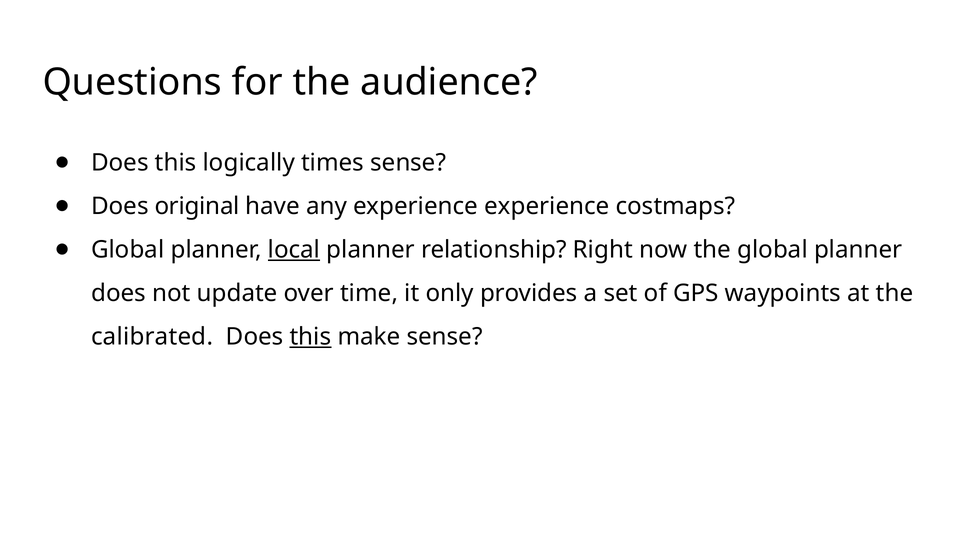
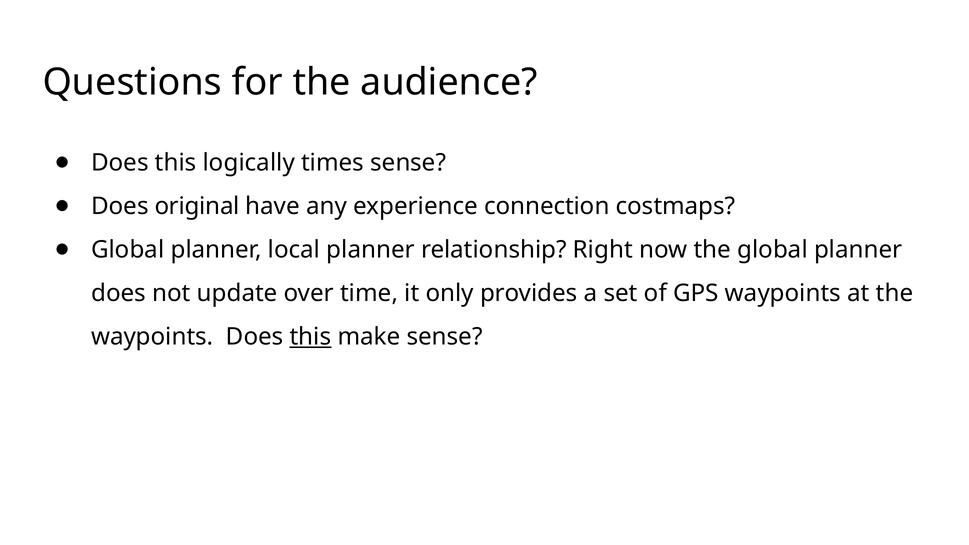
experience experience: experience -> connection
local underline: present -> none
calibrated at (152, 337): calibrated -> waypoints
